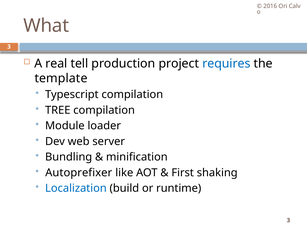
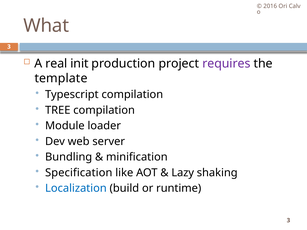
tell: tell -> init
requires colour: blue -> purple
Autoprefixer: Autoprefixer -> Specification
First: First -> Lazy
